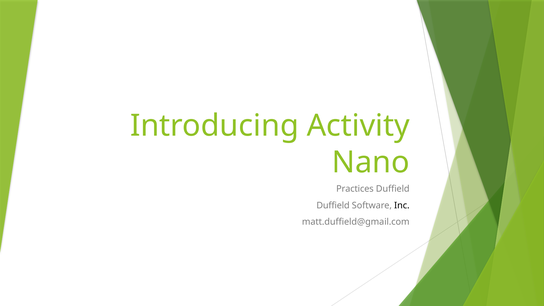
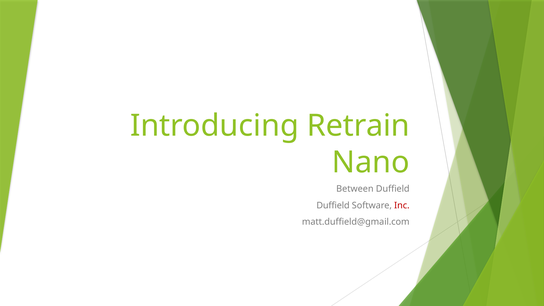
Activity: Activity -> Retrain
Practices: Practices -> Between
Inc colour: black -> red
